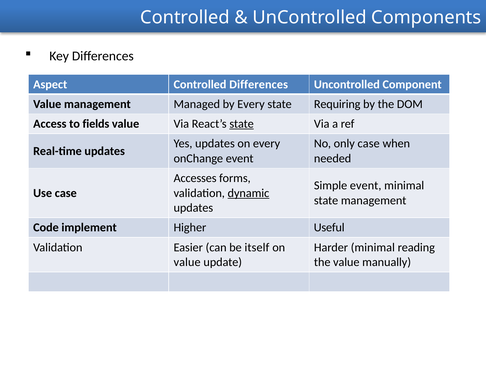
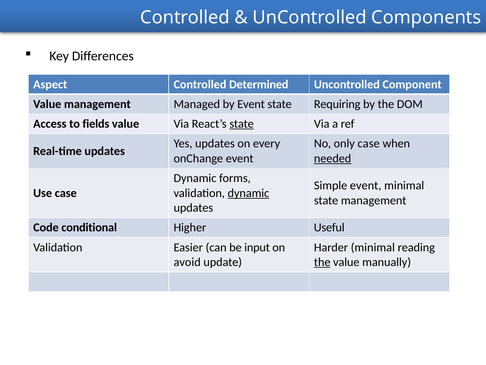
Controlled Differences: Differences -> Determined
by Every: Every -> Event
needed underline: none -> present
Accesses at (195, 178): Accesses -> Dynamic
implement: implement -> conditional
itself: itself -> input
value at (187, 262): value -> avoid
the at (322, 262) underline: none -> present
